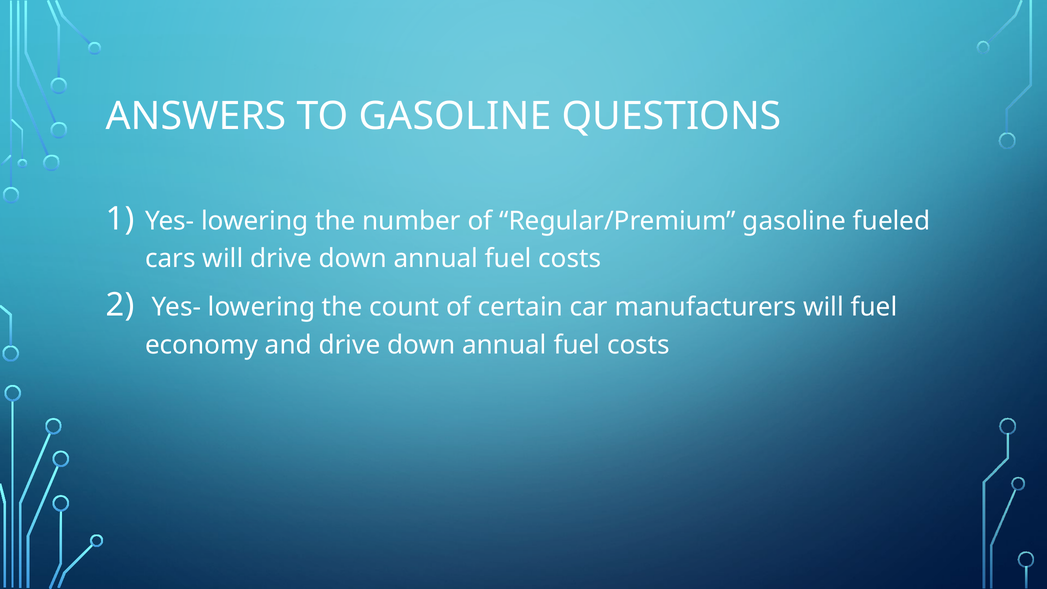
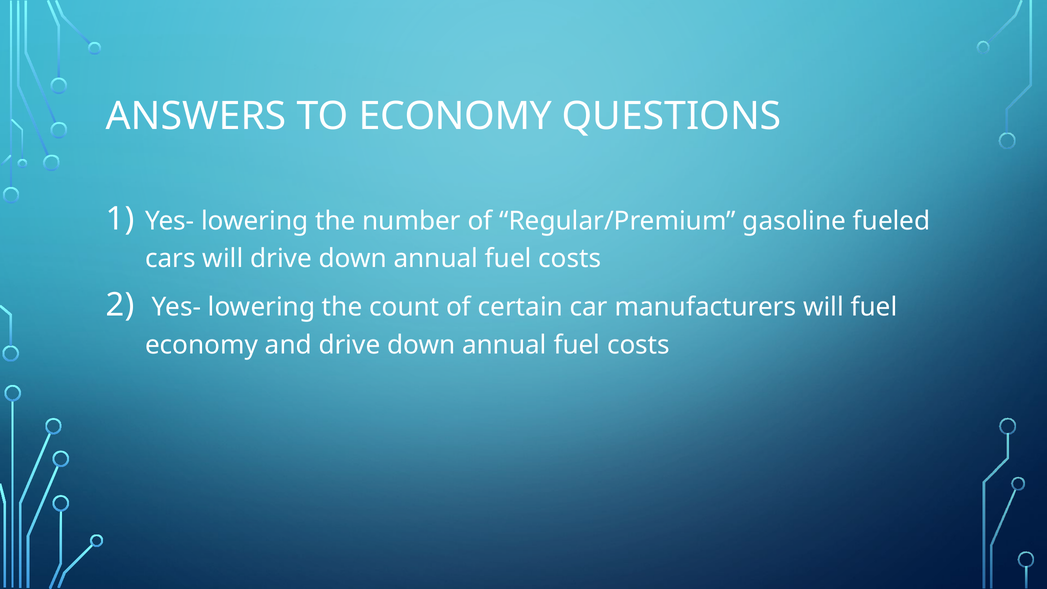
TO GASOLINE: GASOLINE -> ECONOMY
